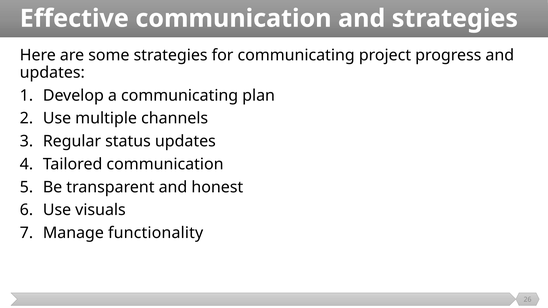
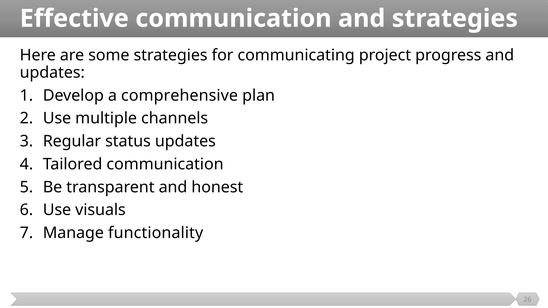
a communicating: communicating -> comprehensive
